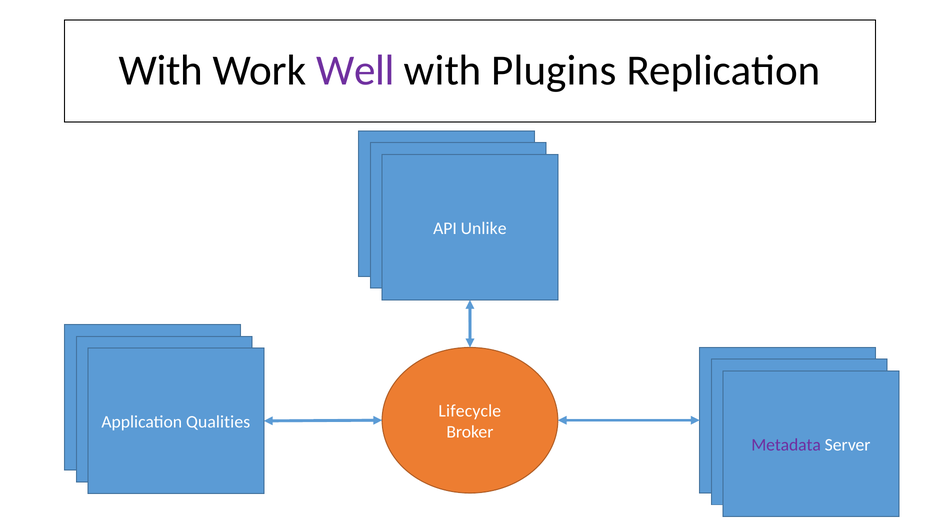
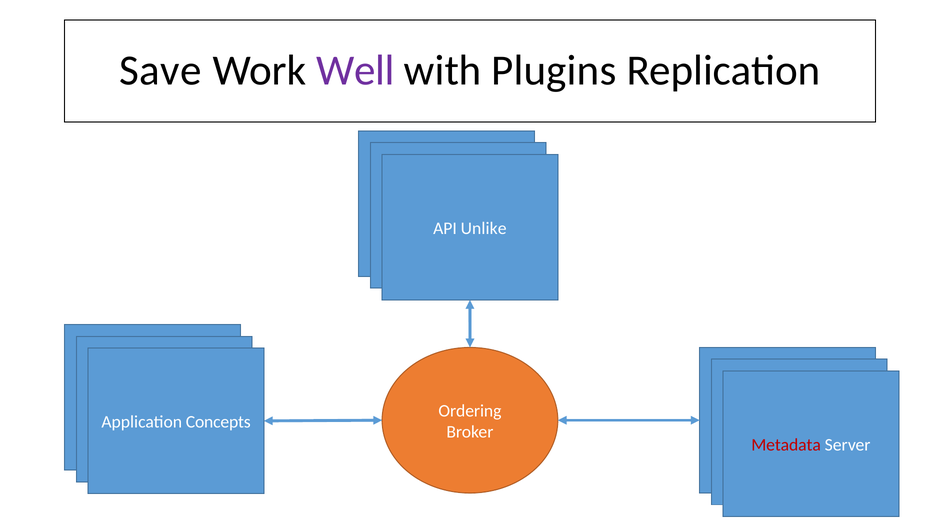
With at (161, 71): With -> Save
Lifecycle: Lifecycle -> Ordering
Qualities: Qualities -> Concepts
Metadata at (786, 445) colour: purple -> red
